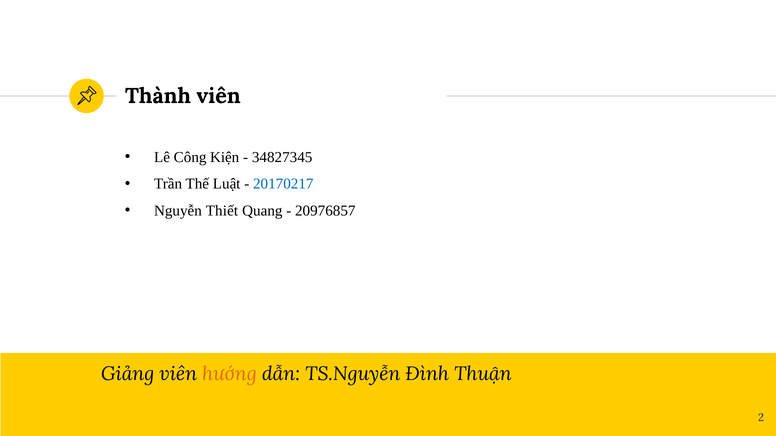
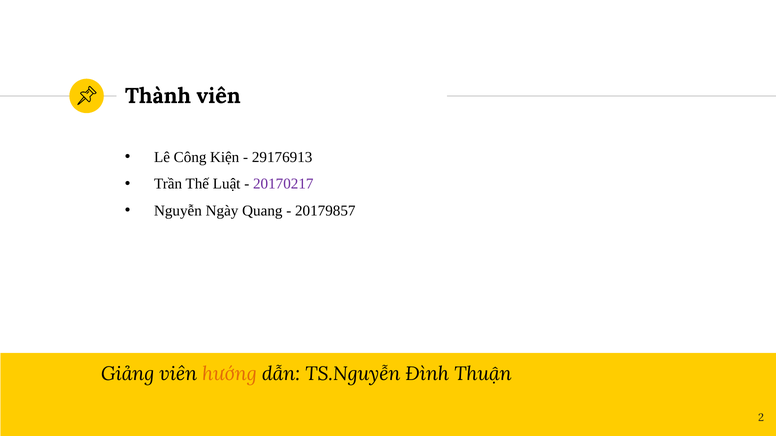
34827345: 34827345 -> 29176913
20170217 colour: blue -> purple
Thiết: Thiết -> Ngày
20976857: 20976857 -> 20179857
